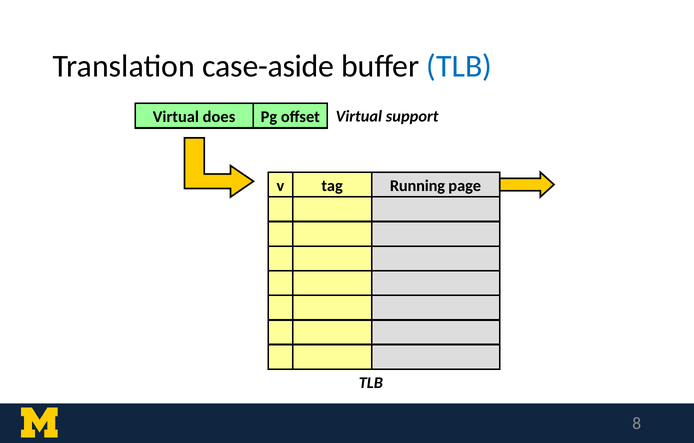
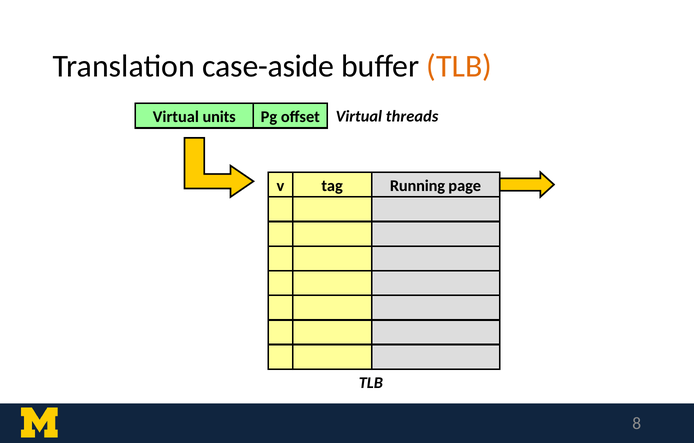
TLB at (459, 66) colour: blue -> orange
does: does -> units
support: support -> threads
